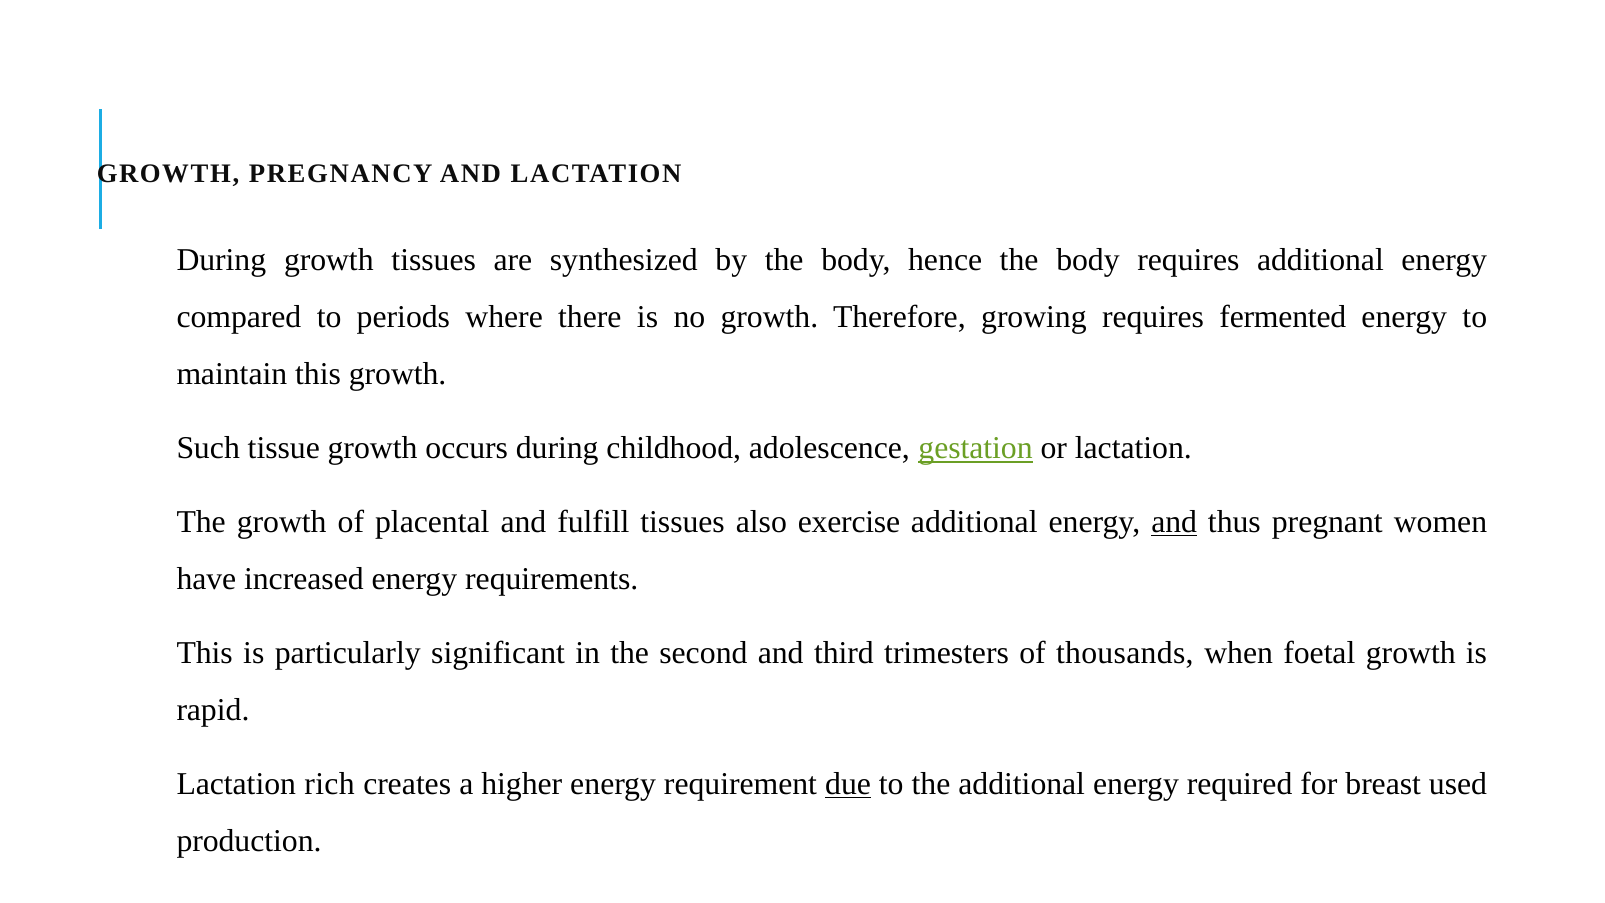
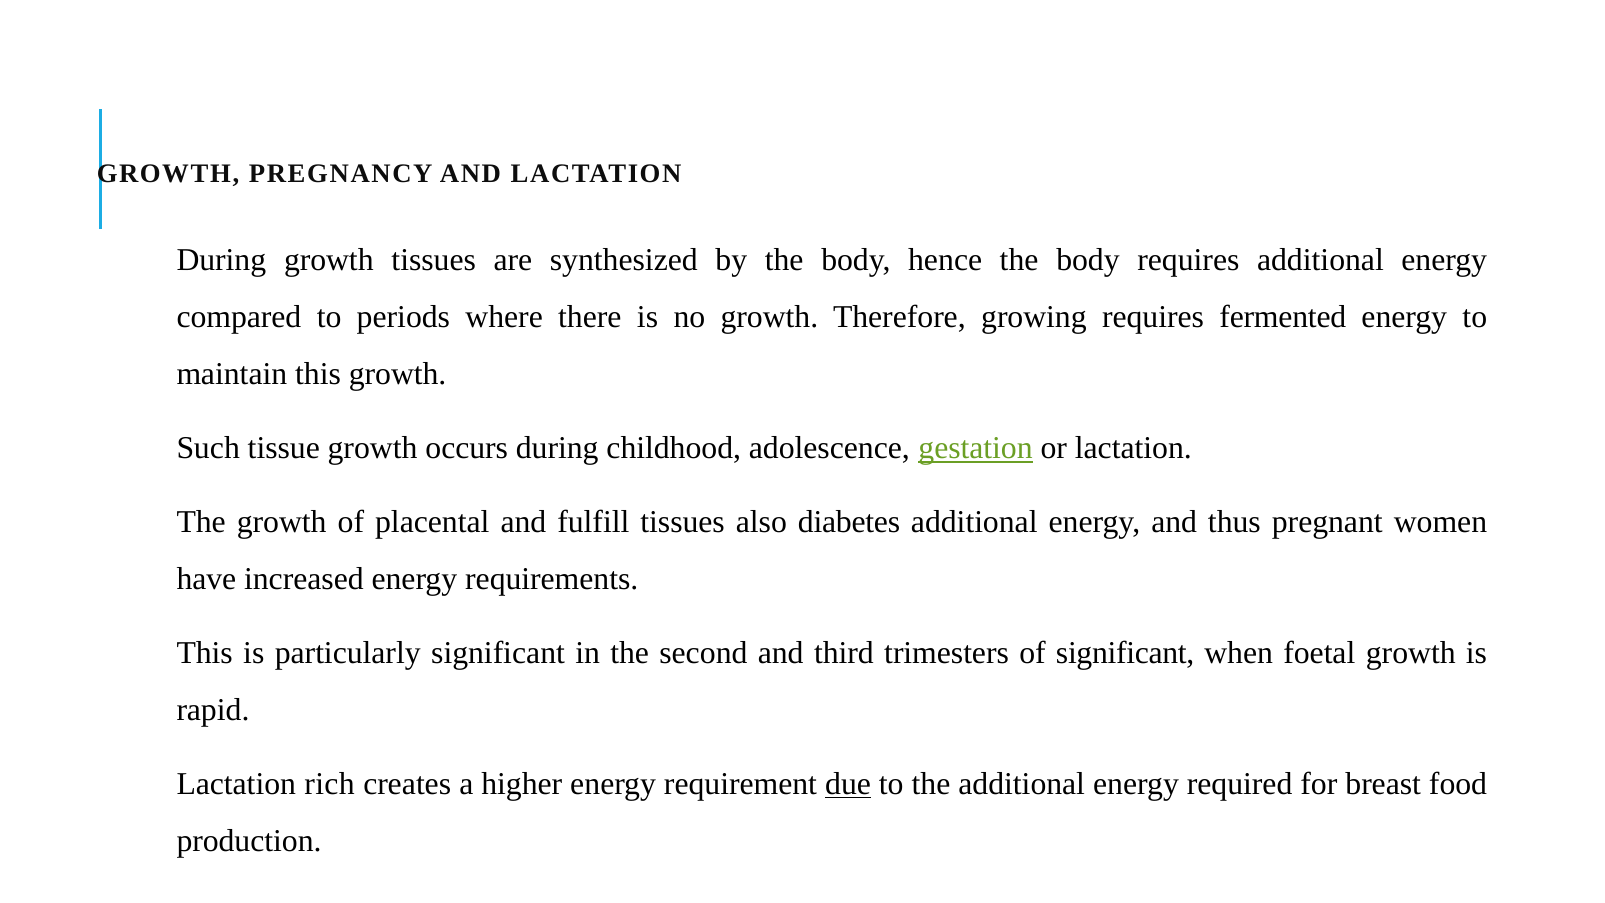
exercise: exercise -> diabetes
and at (1174, 522) underline: present -> none
of thousands: thousands -> significant
used: used -> food
